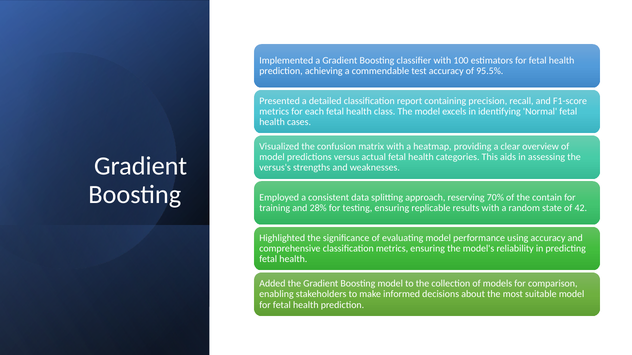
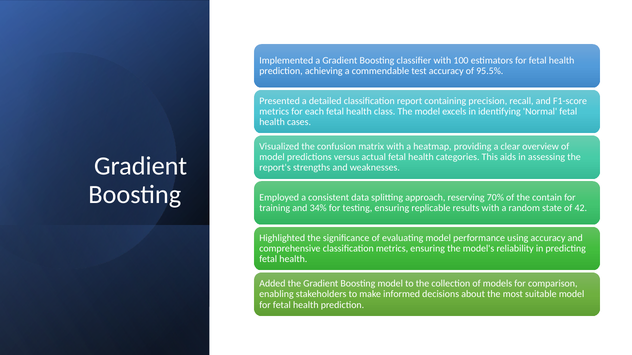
versus's: versus's -> report's
28%: 28% -> 34%
